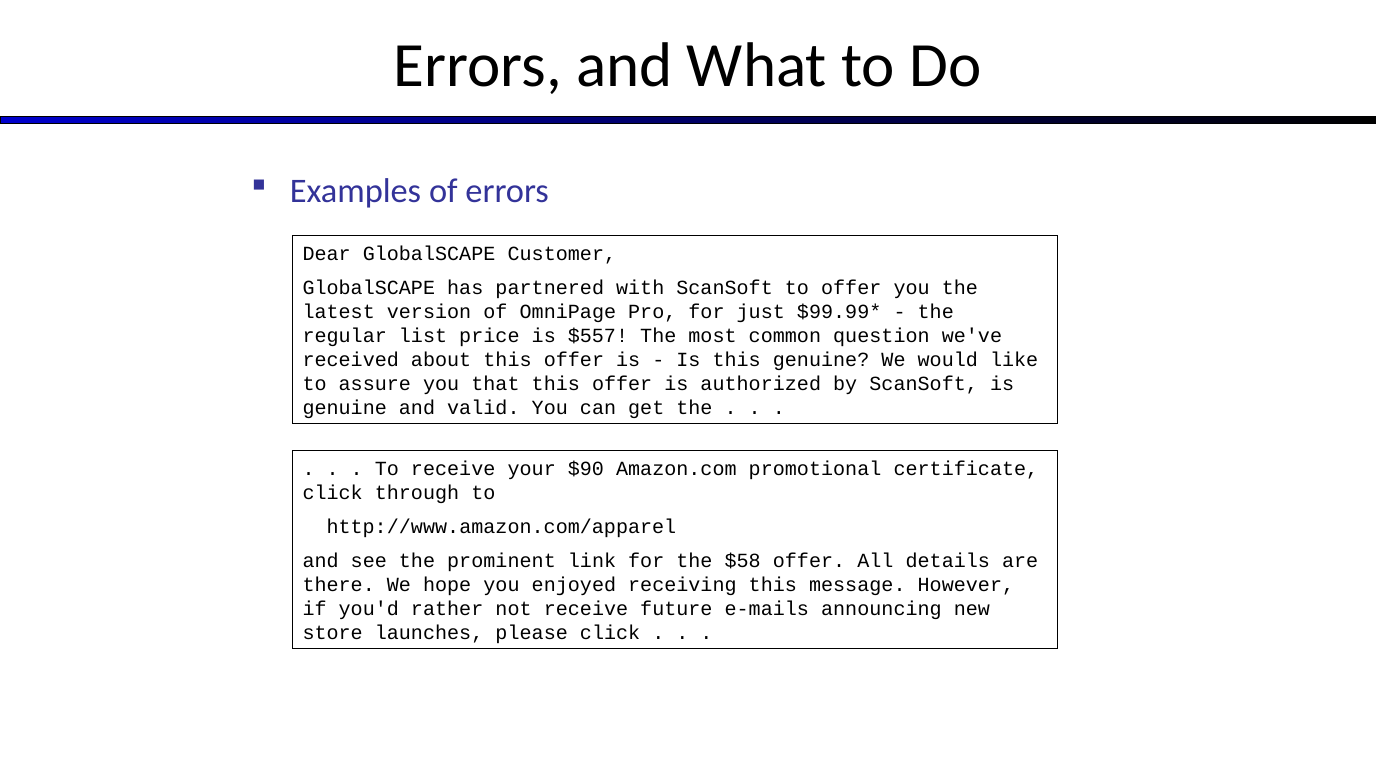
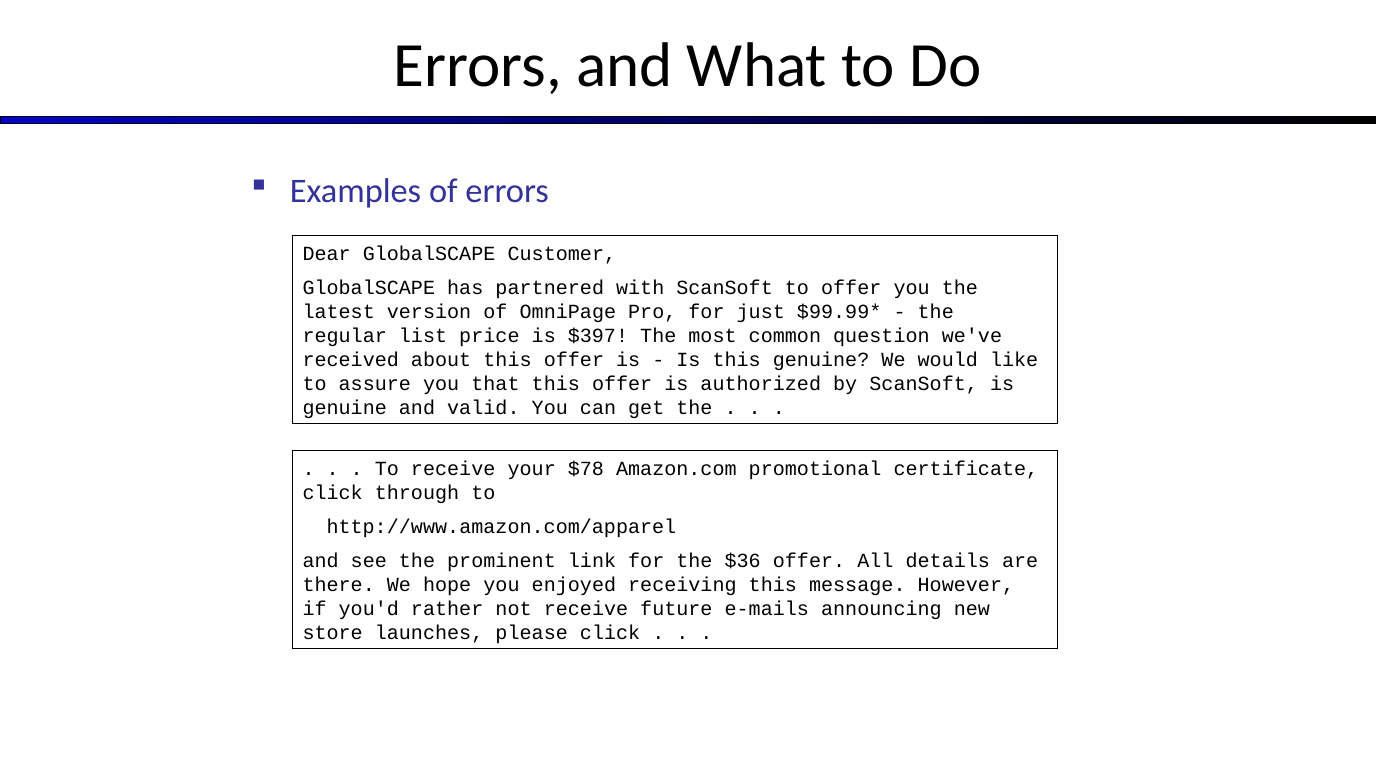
$557: $557 -> $397
$90: $90 -> $78
$58: $58 -> $36
